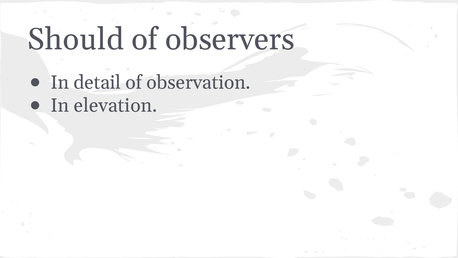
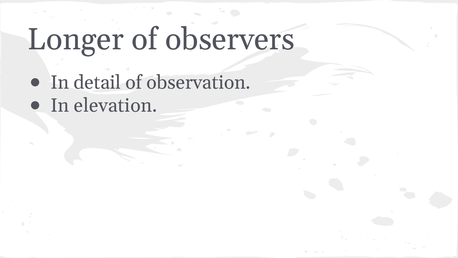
Should: Should -> Longer
